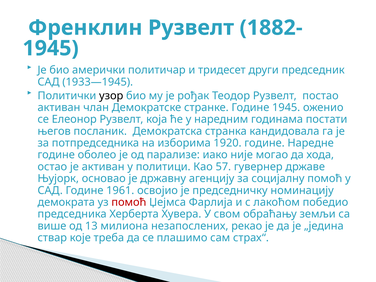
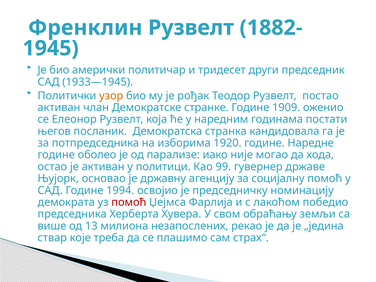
узор colour: black -> orange
Године 1945: 1945 -> 1909
57: 57 -> 99
1961: 1961 -> 1994
